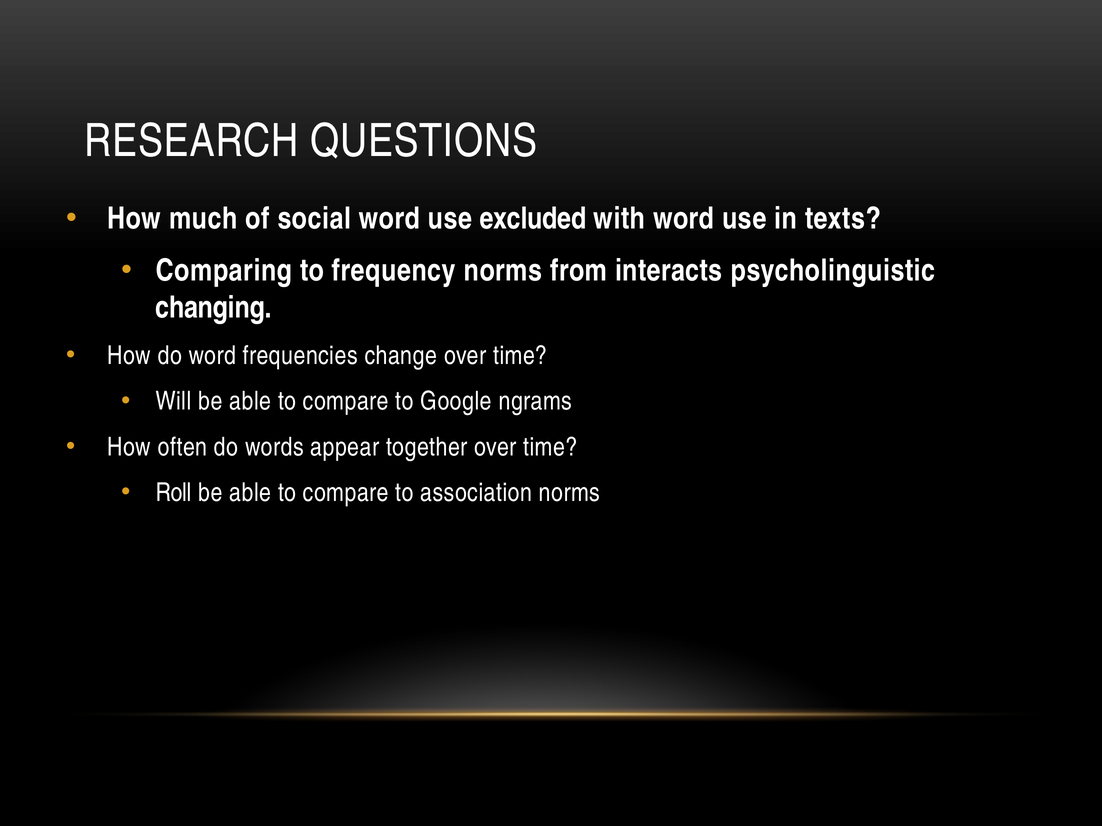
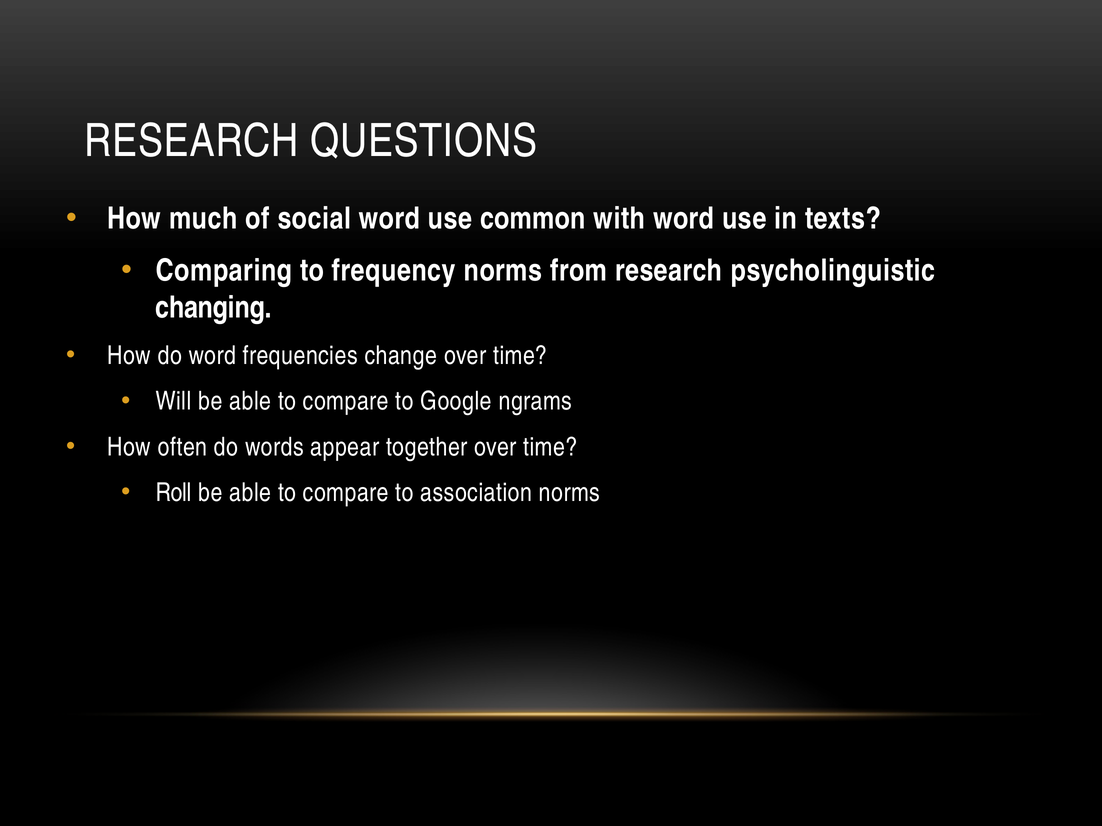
excluded: excluded -> common
from interacts: interacts -> research
